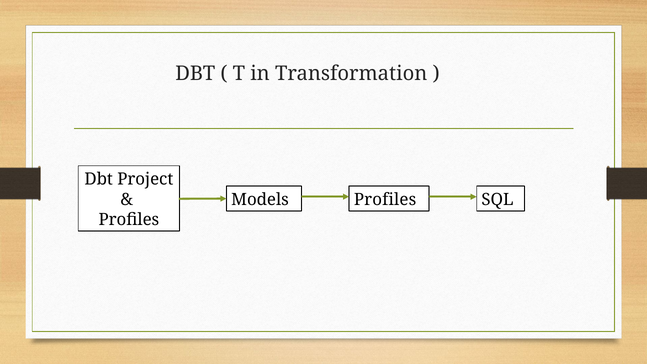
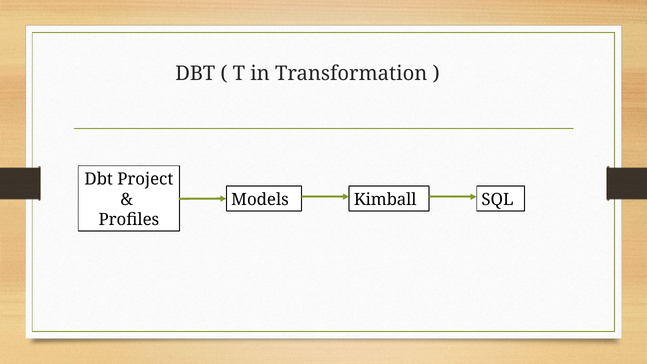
Models Profiles: Profiles -> Kimball
